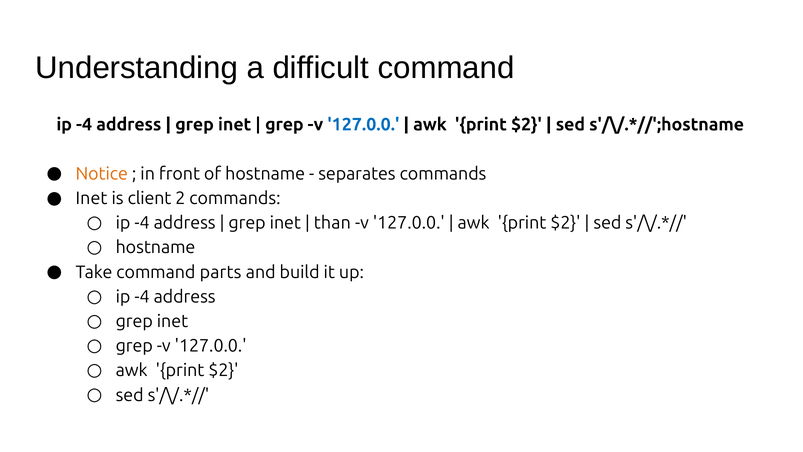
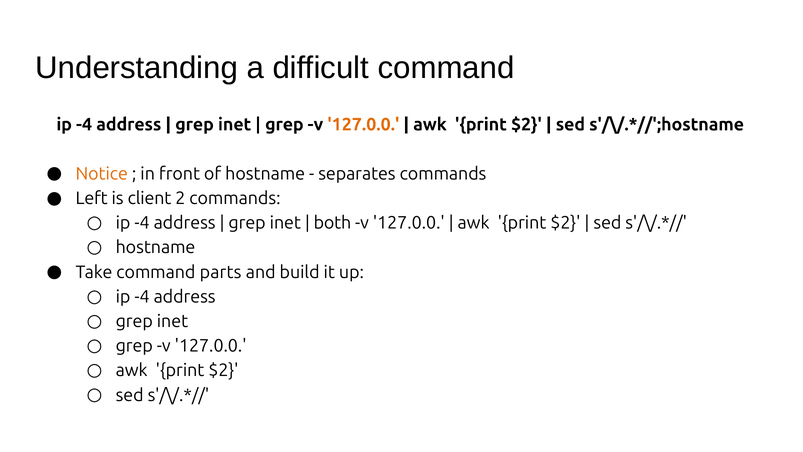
127.0.0 at (363, 124) colour: blue -> orange
Inet at (92, 198): Inet -> Left
than: than -> both
